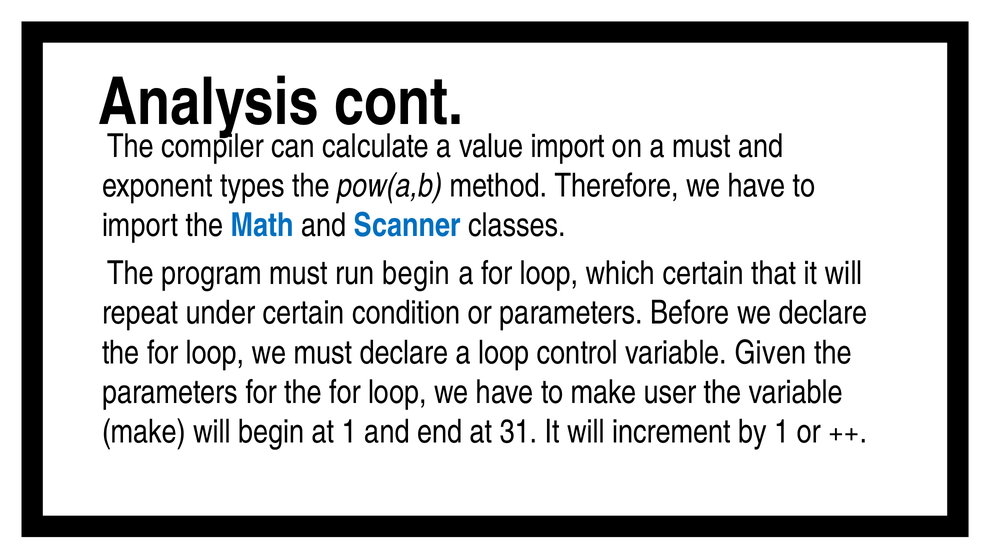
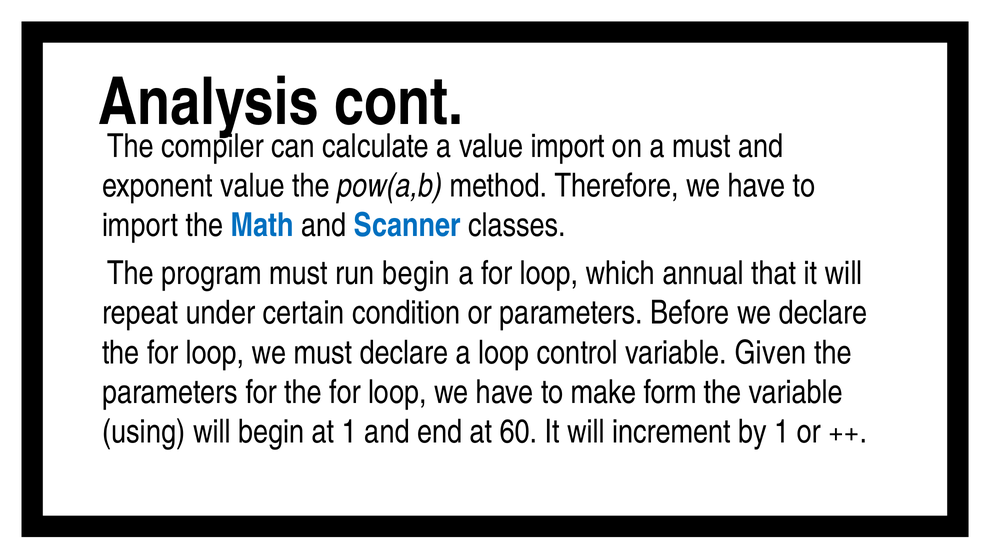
exponent types: types -> value
which certain: certain -> annual
user: user -> form
make at (144, 432): make -> using
31: 31 -> 60
